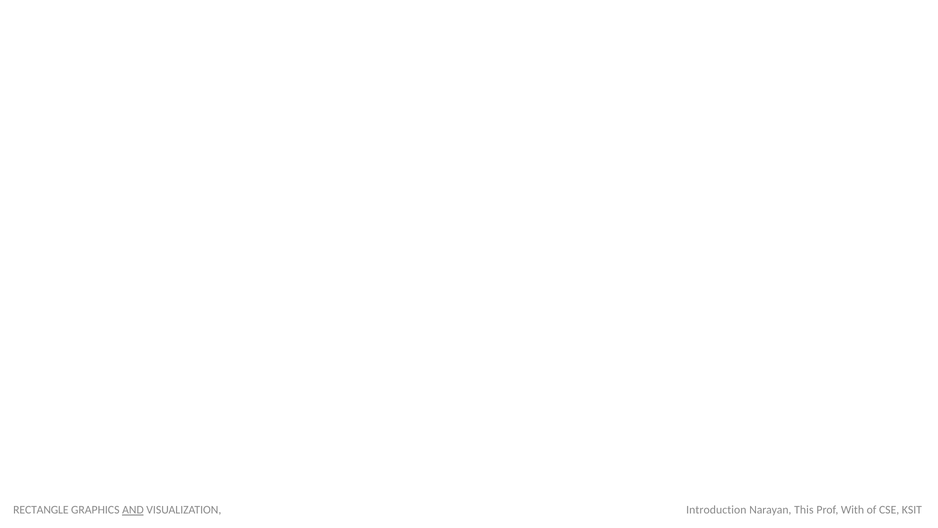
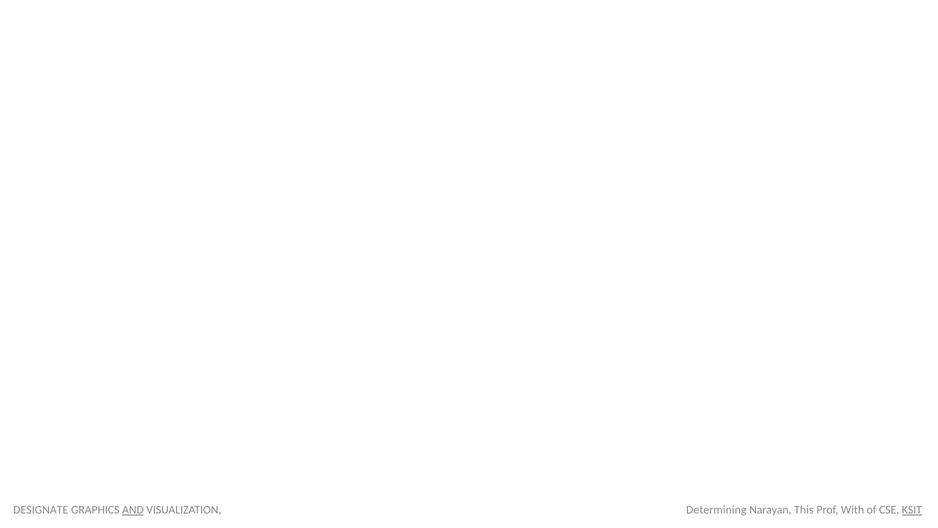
RECTANGLE: RECTANGLE -> DESIGNATE
Introduction: Introduction -> Determining
KSIT underline: none -> present
